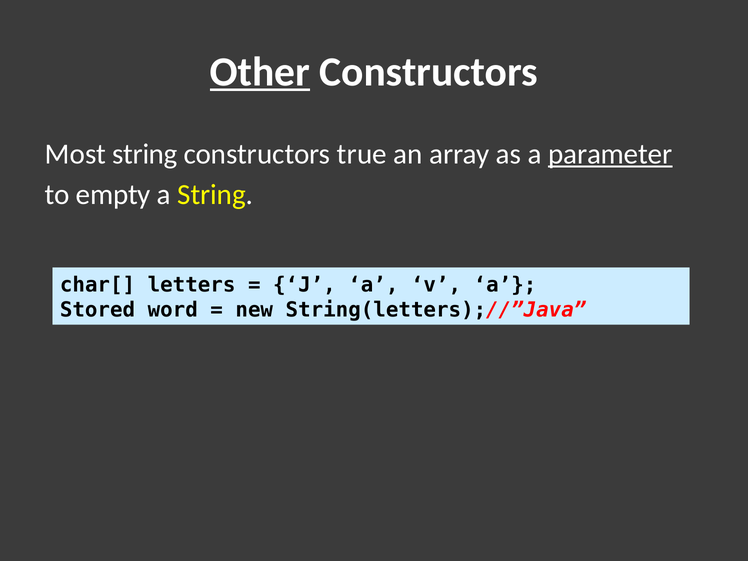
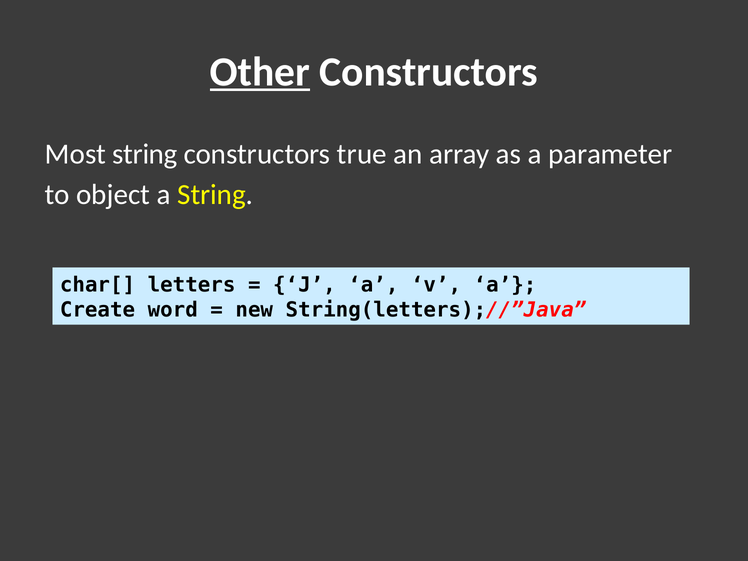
parameter underline: present -> none
empty: empty -> object
Stored: Stored -> Create
